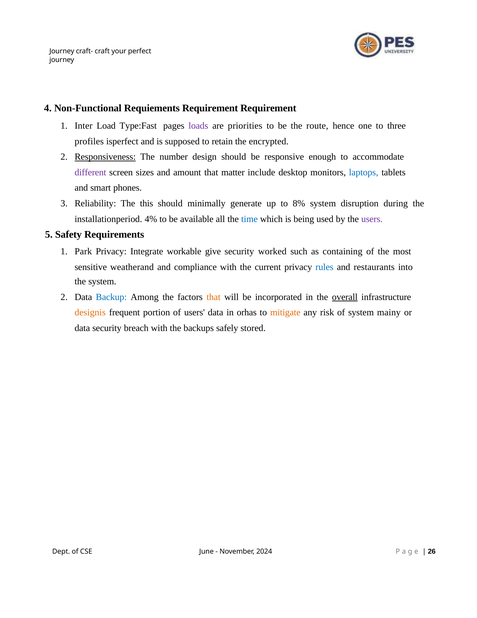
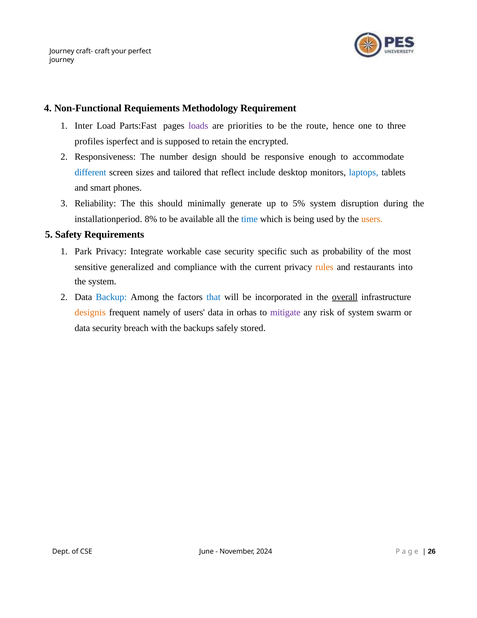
Requiements Requirement: Requirement -> Methodology
Type:Fast: Type:Fast -> Parts:Fast
Responsiveness underline: present -> none
different colour: purple -> blue
amount: amount -> tailored
matter: matter -> reflect
8%: 8% -> 5%
4%: 4% -> 8%
users at (372, 219) colour: purple -> orange
give: give -> case
worked: worked -> specific
containing: containing -> probability
weatherand: weatherand -> generalized
rules colour: blue -> orange
that at (214, 297) colour: orange -> blue
portion: portion -> namely
mitigate colour: orange -> purple
mainy: mainy -> swarm
